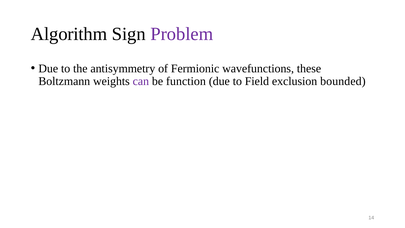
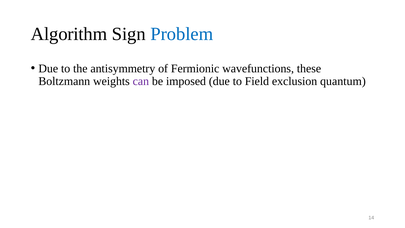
Problem colour: purple -> blue
function: function -> imposed
bounded: bounded -> quantum
